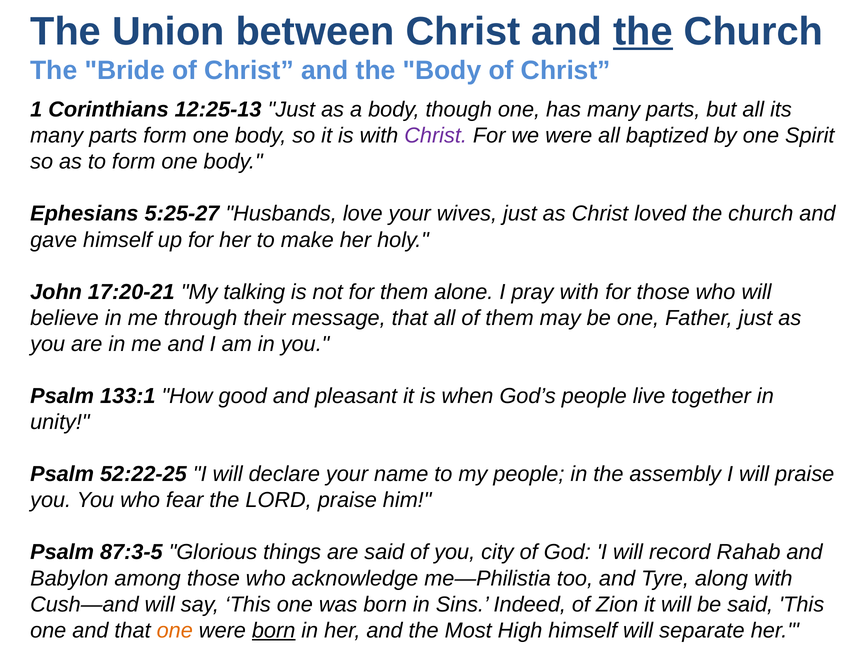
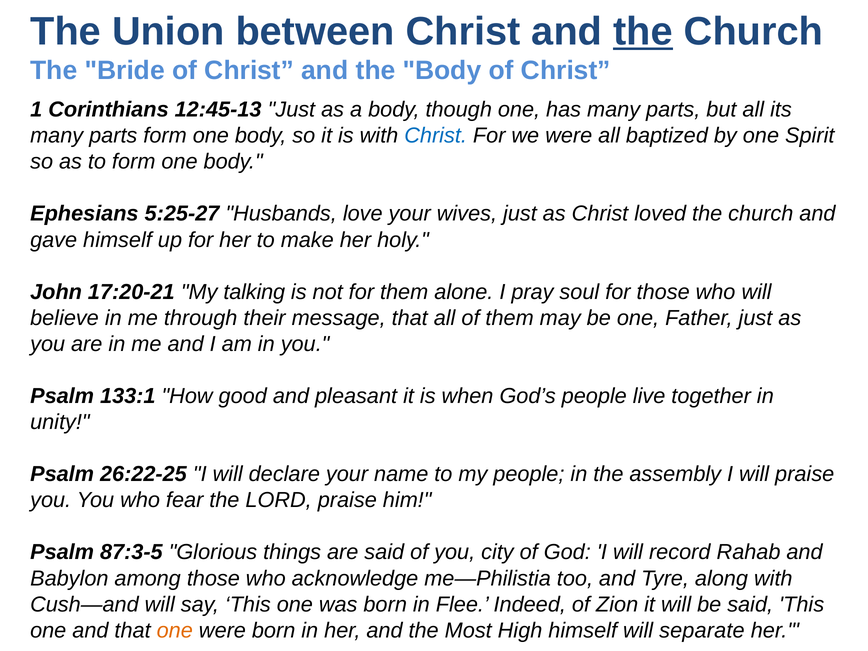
12:25-13: 12:25-13 -> 12:45-13
Christ at (436, 136) colour: purple -> blue
pray with: with -> soul
52:22-25: 52:22-25 -> 26:22-25
Sins: Sins -> Flee
born at (274, 630) underline: present -> none
